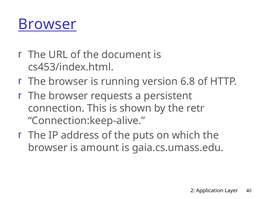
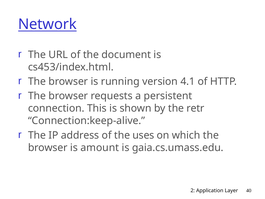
Browser at (47, 24): Browser -> Network
6.8: 6.8 -> 4.1
puts: puts -> uses
